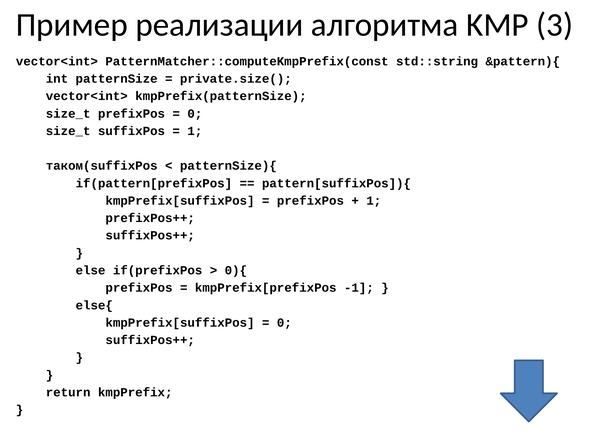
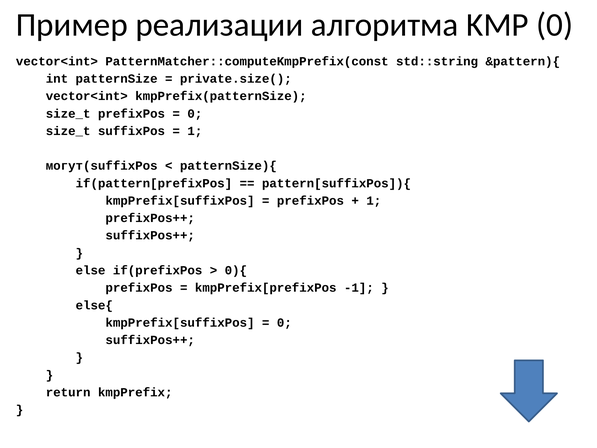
KMP 3: 3 -> 0
таком(suffixPos: таком(suffixPos -> могут(suffixPos
